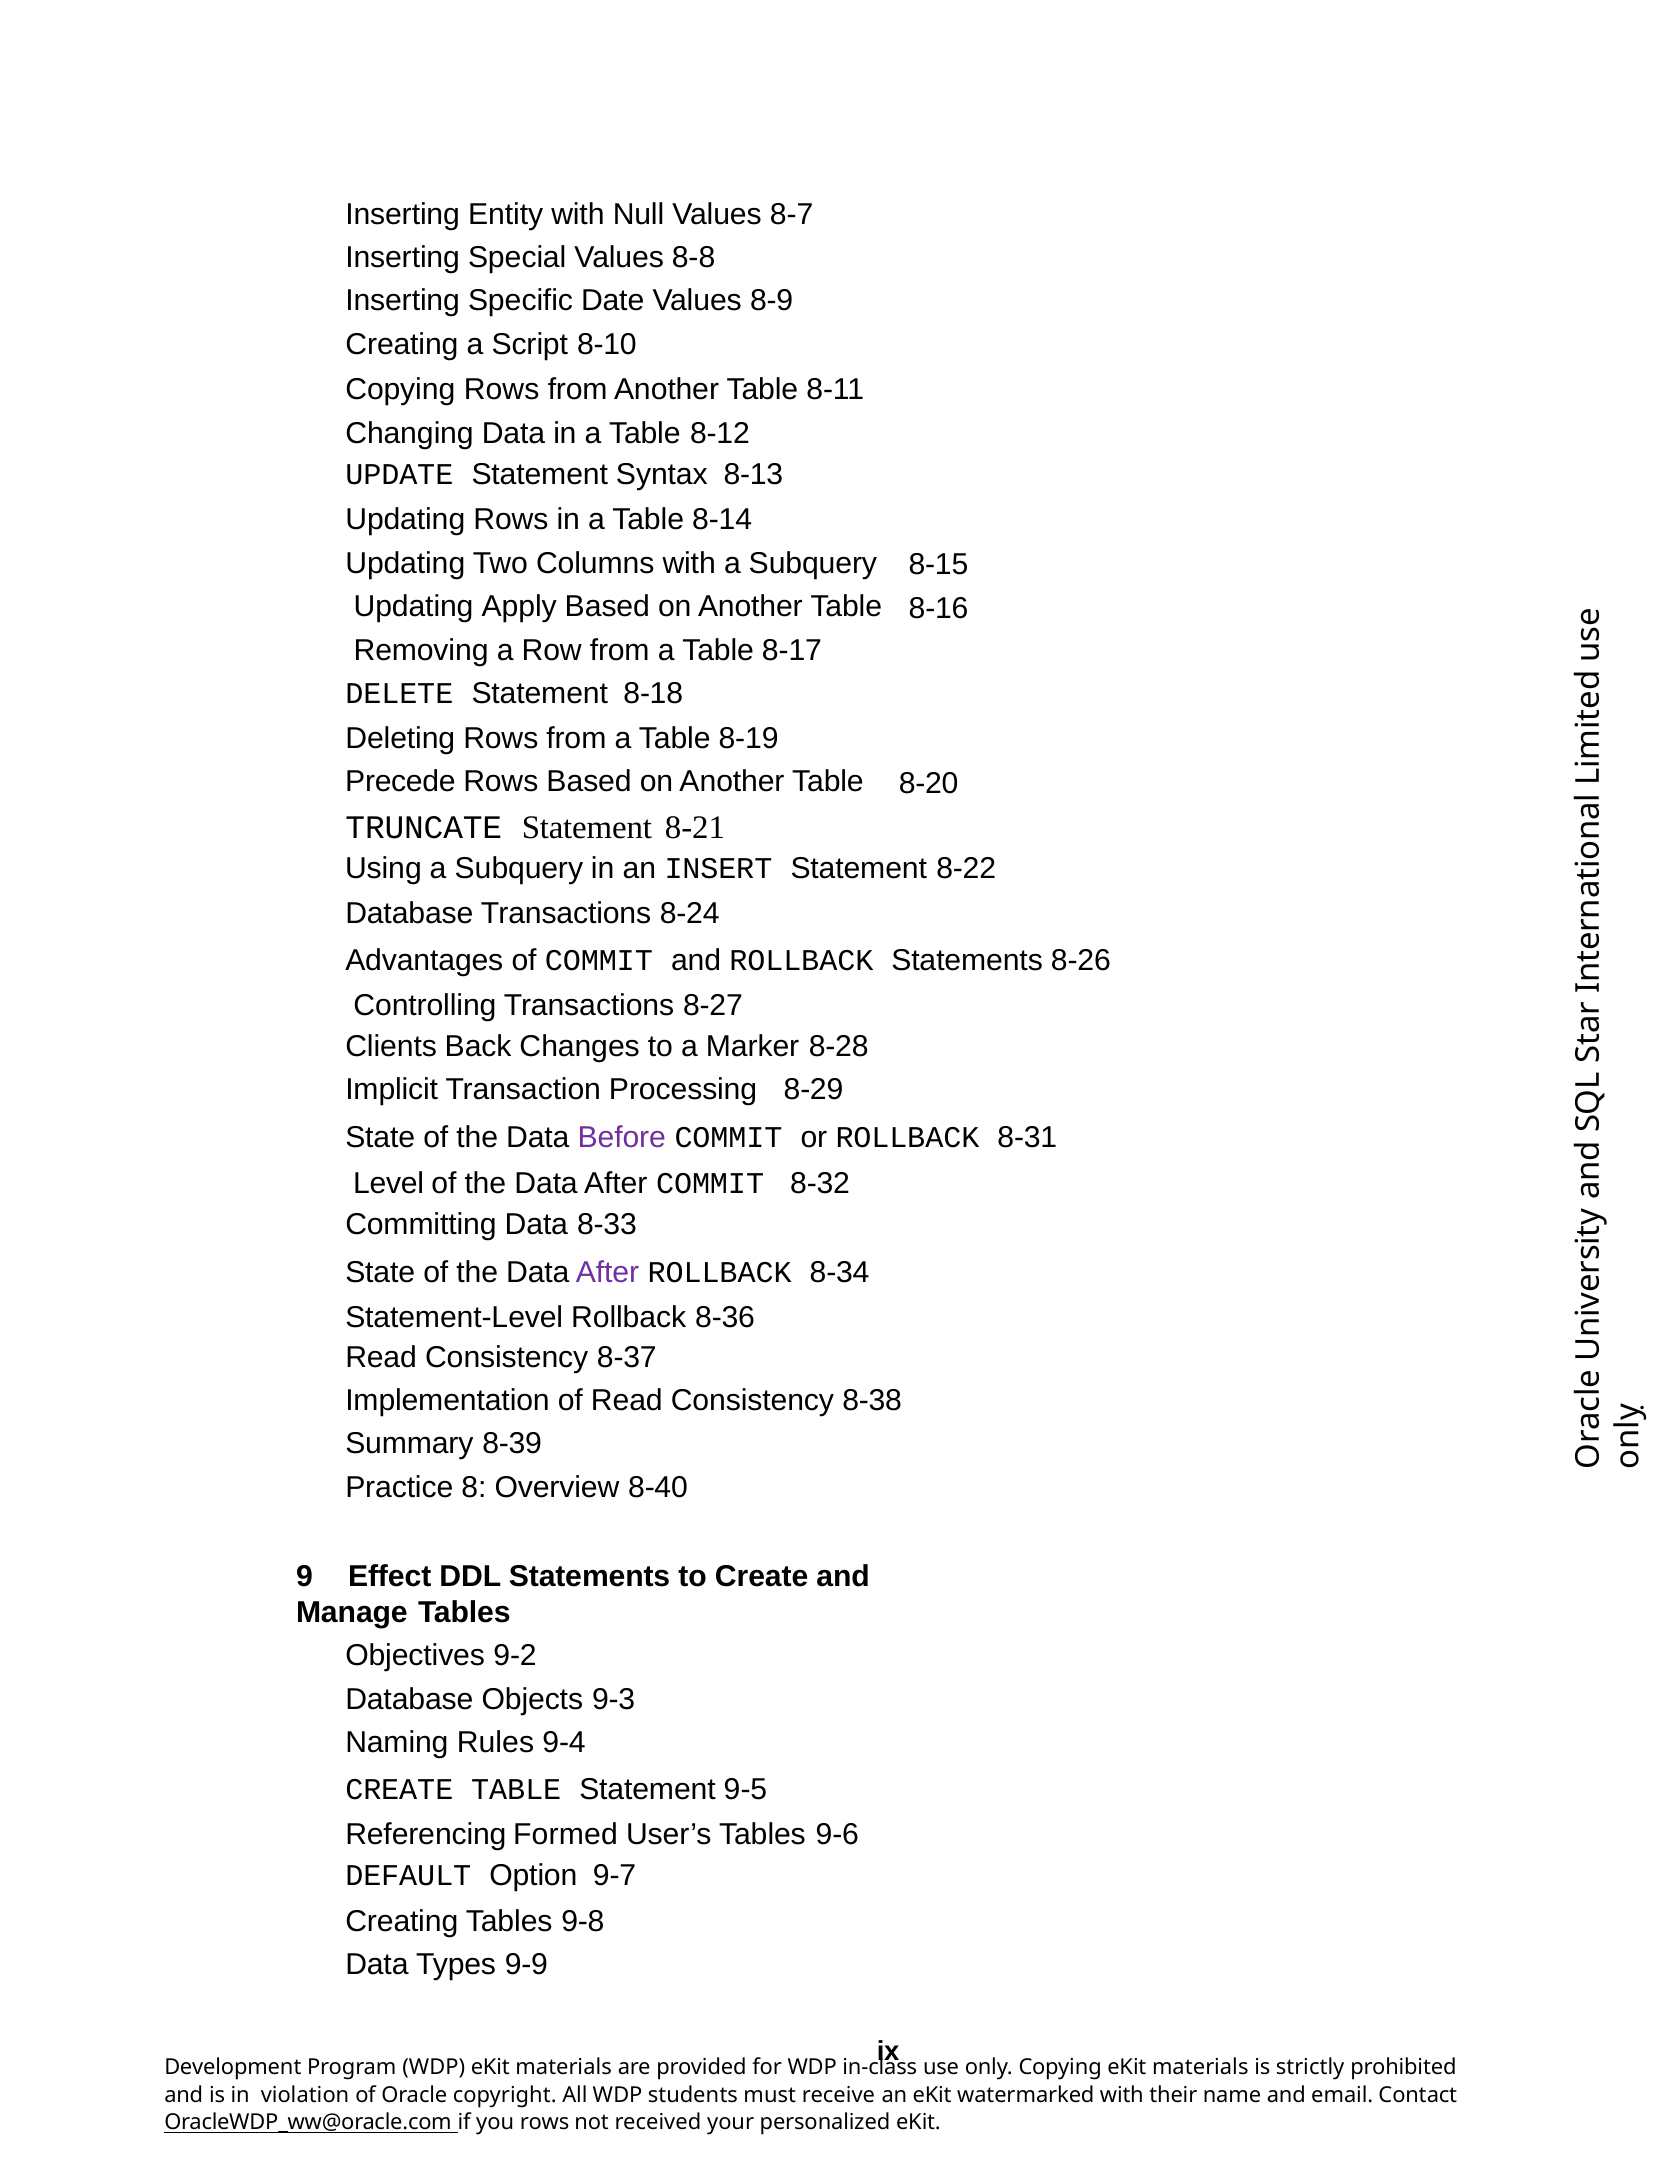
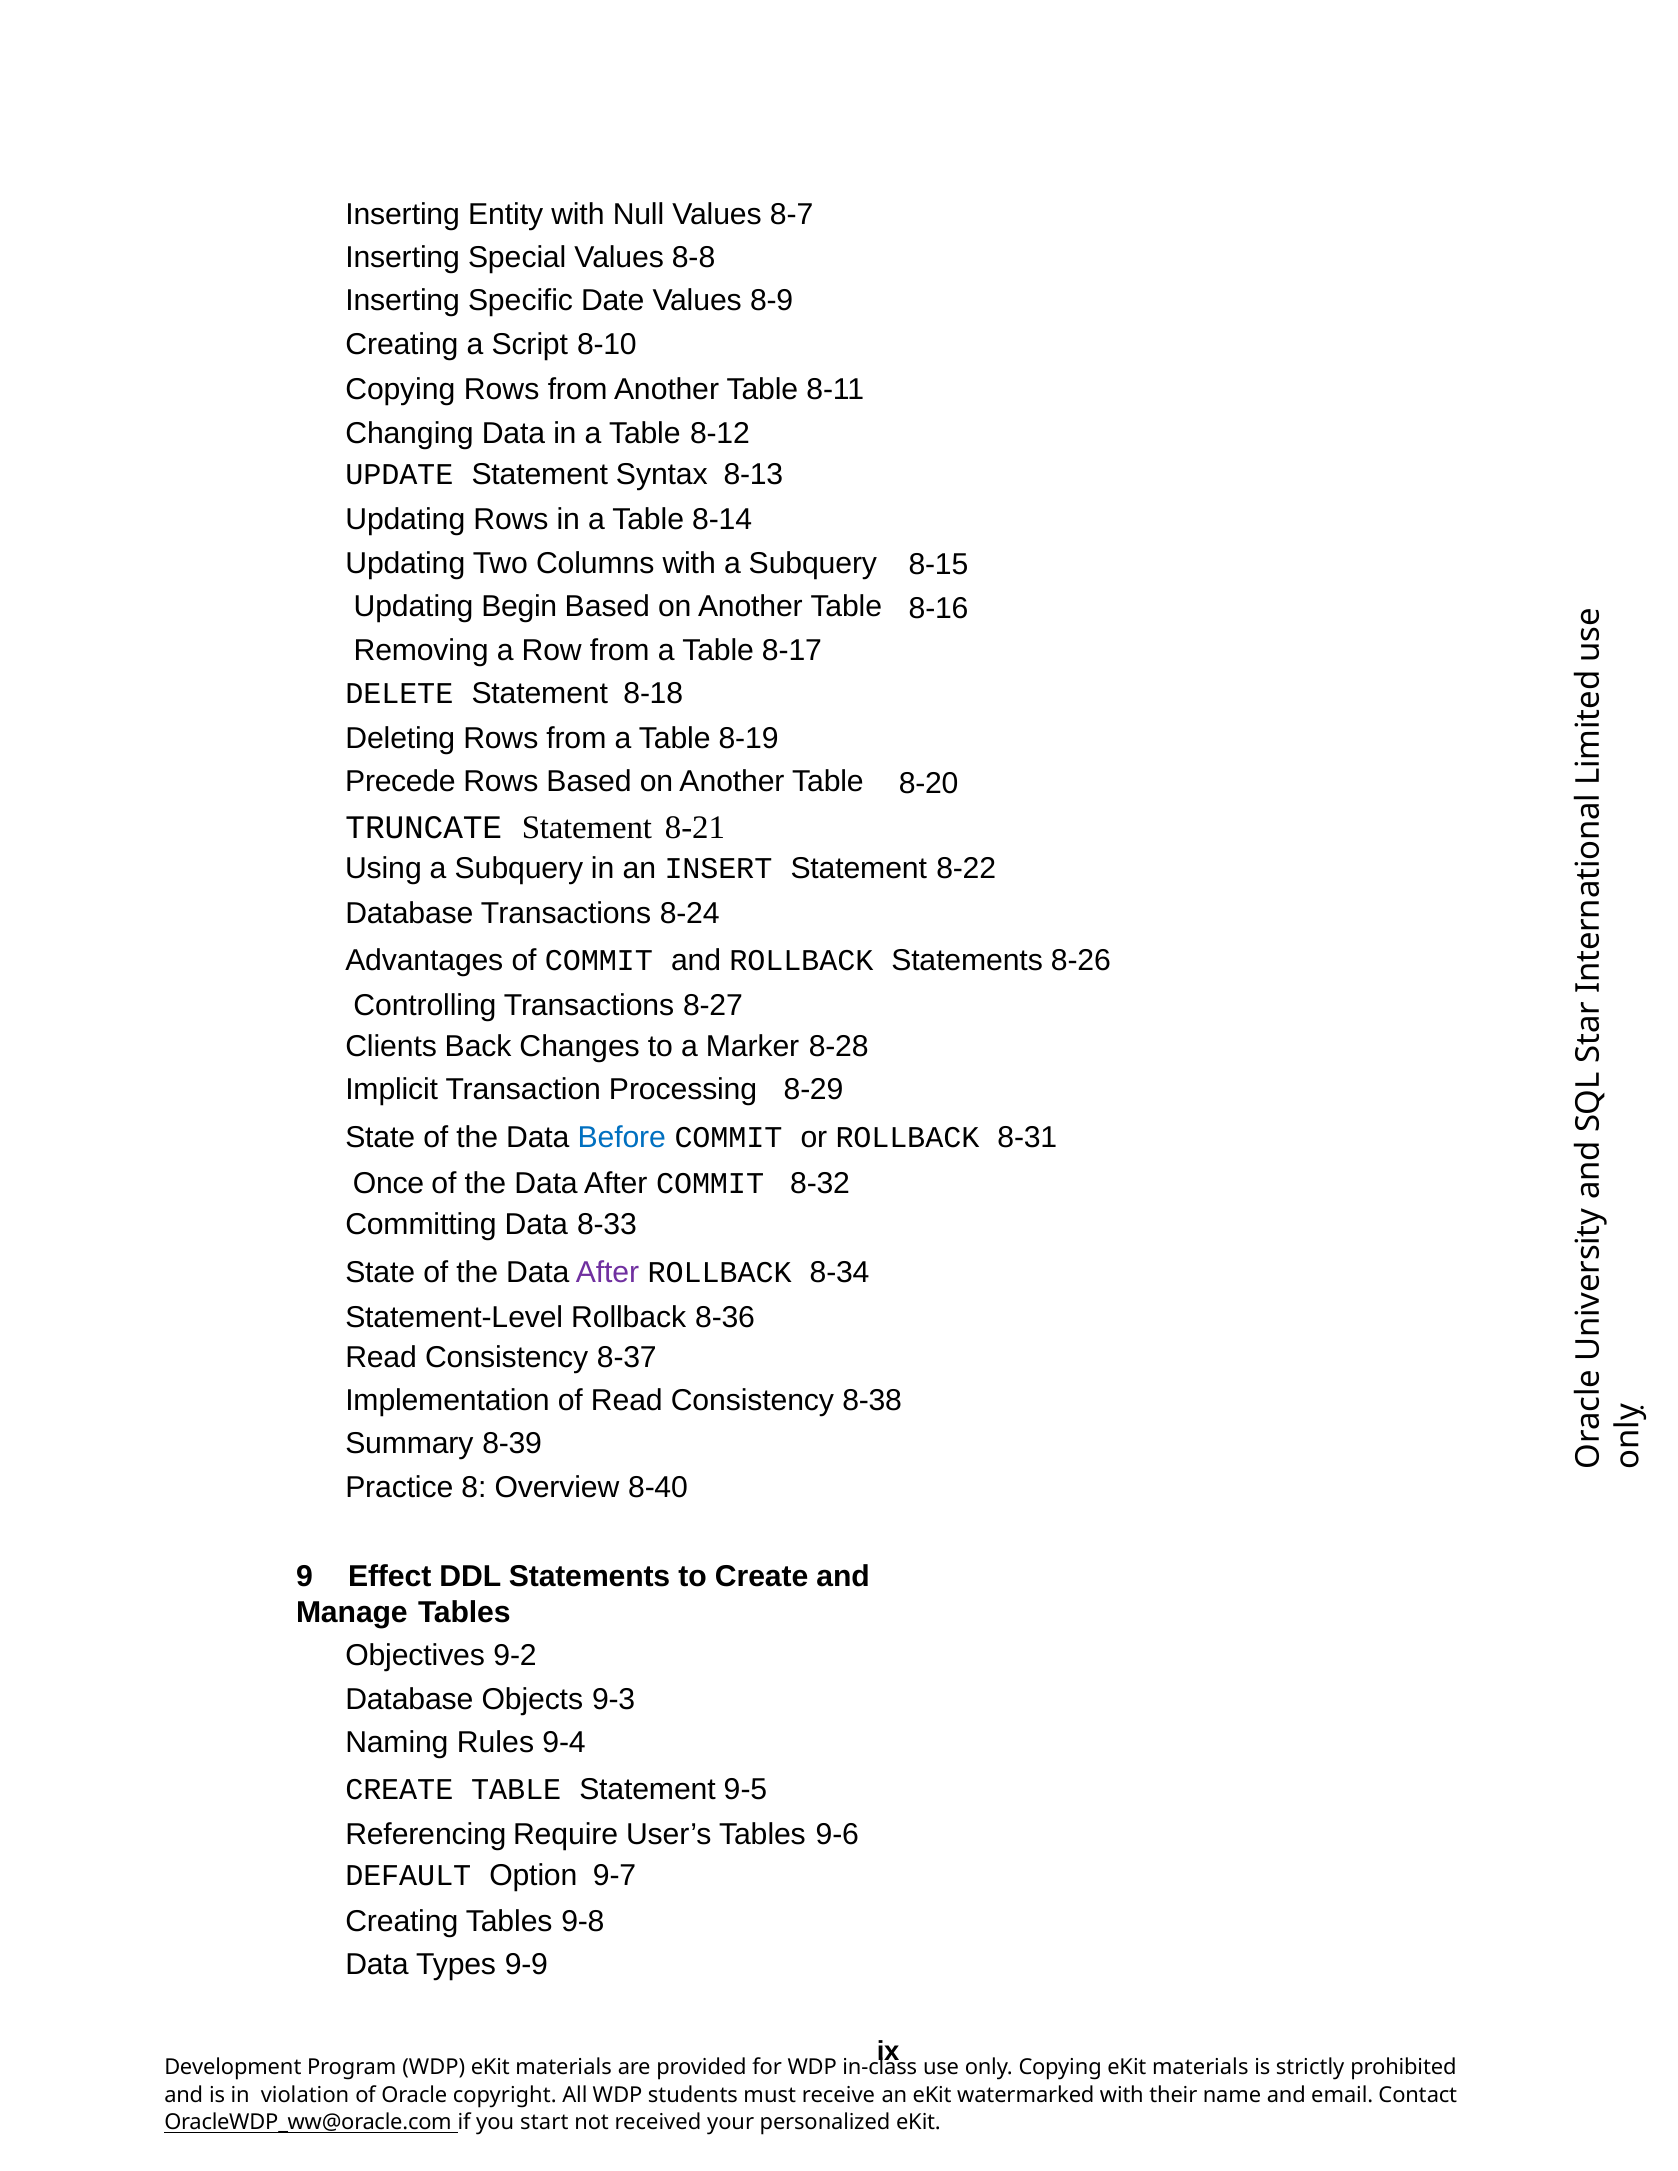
Apply: Apply -> Begin
Before colour: purple -> blue
Level: Level -> Once
Formed: Formed -> Require
you rows: rows -> start
